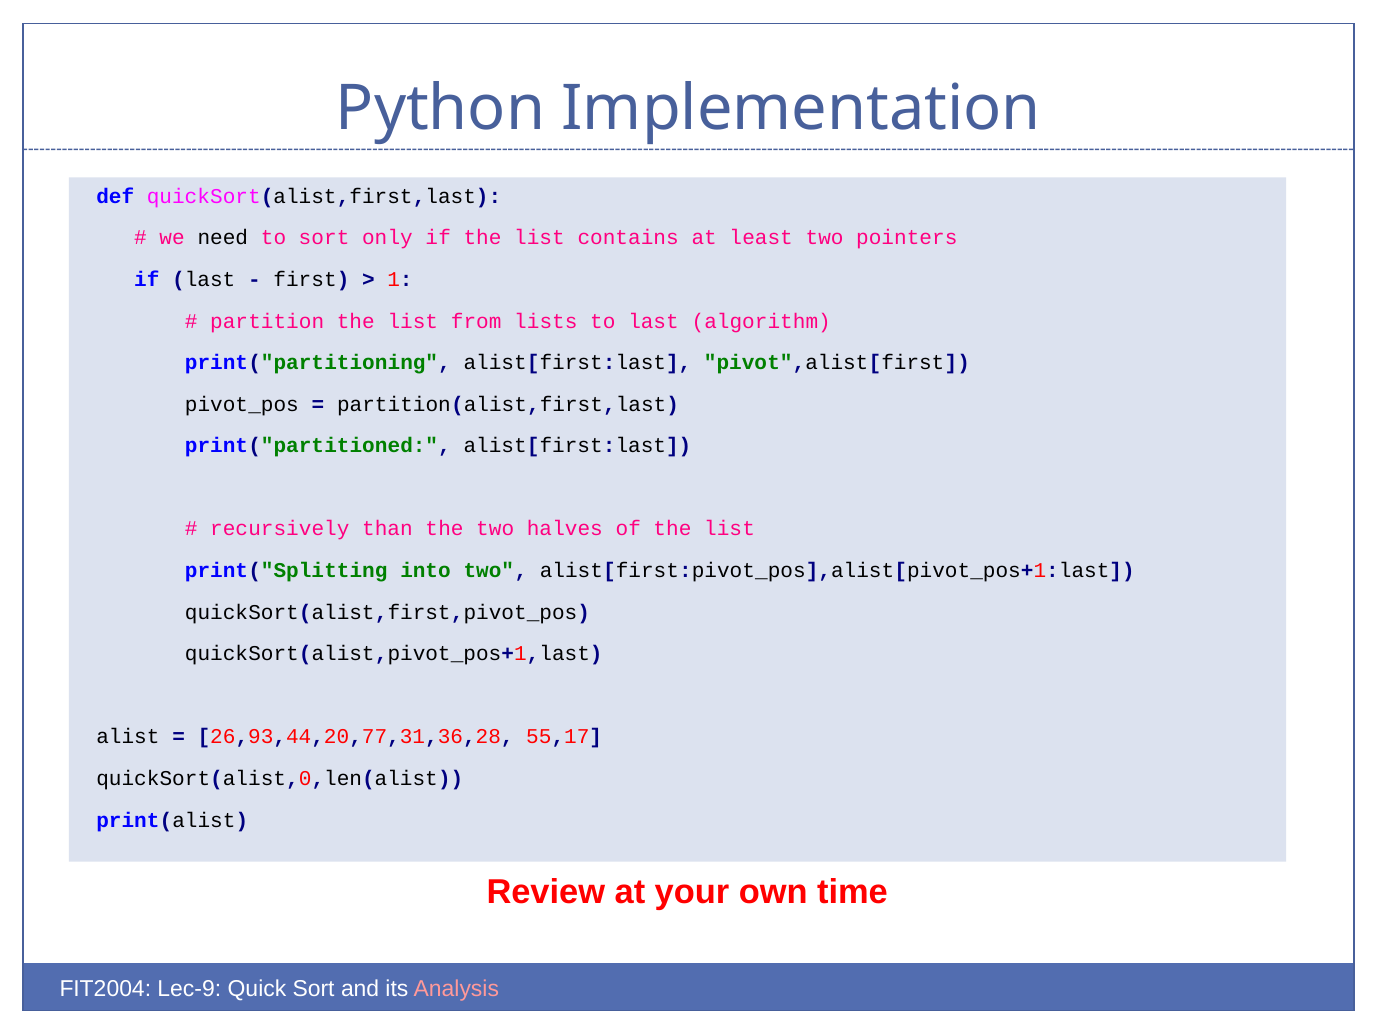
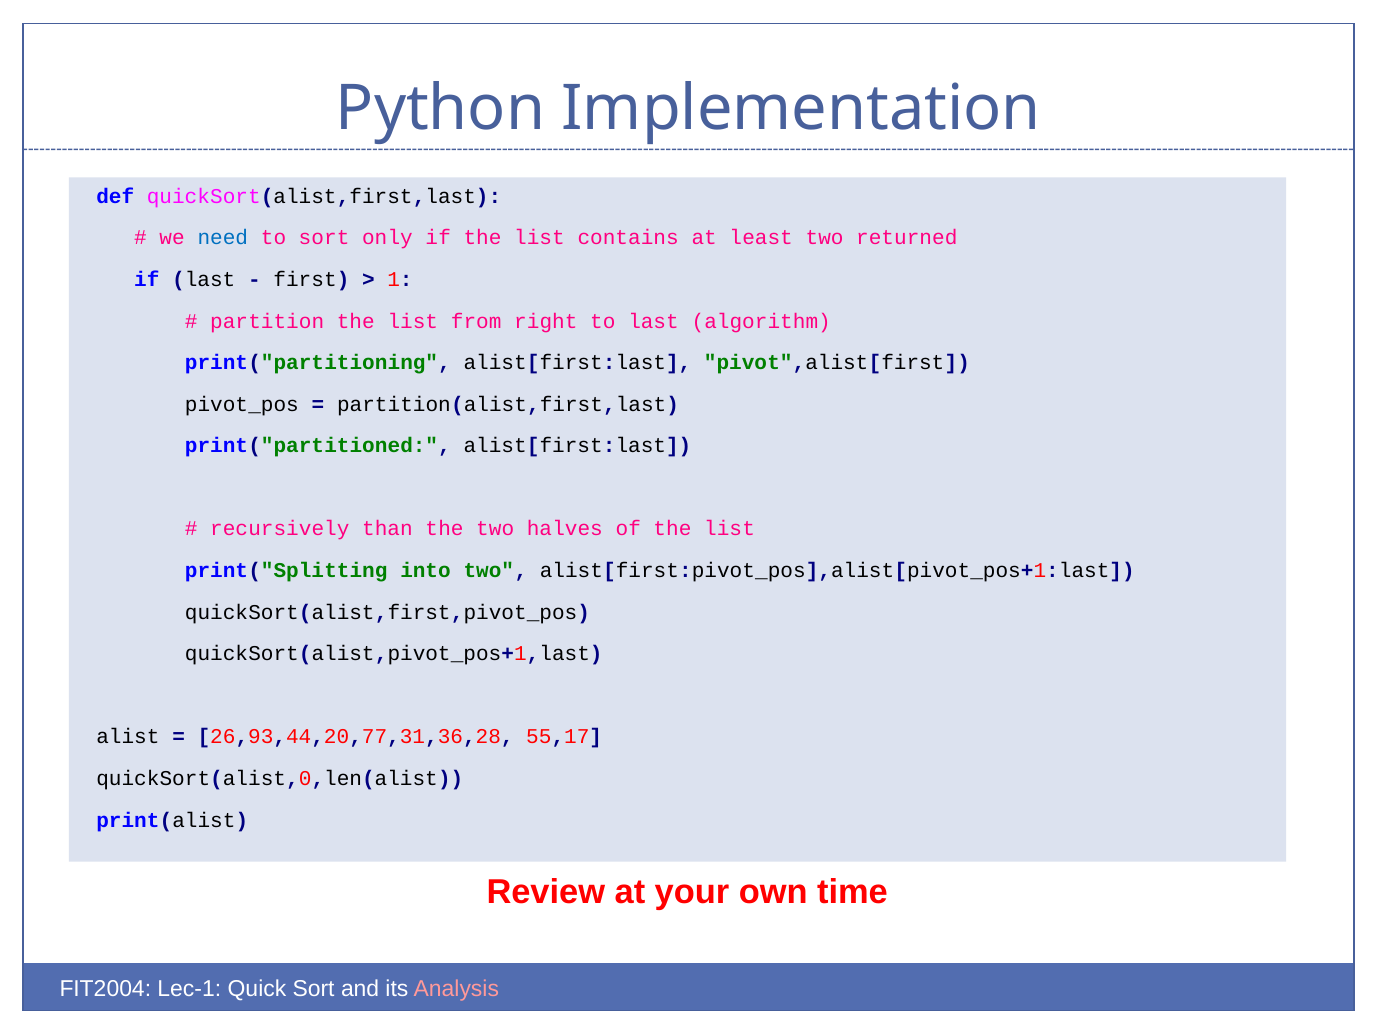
need colour: black -> blue
pointers: pointers -> returned
lists: lists -> right
Lec-9: Lec-9 -> Lec-1
